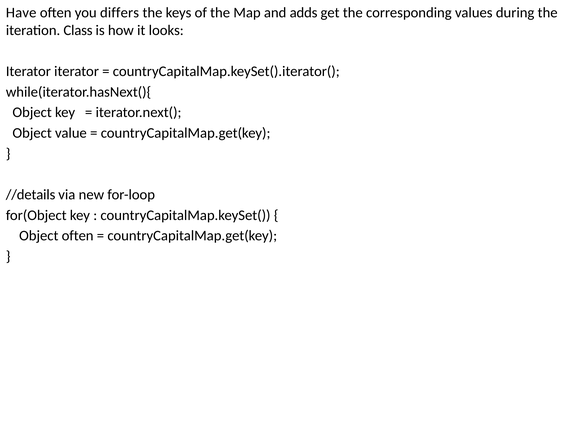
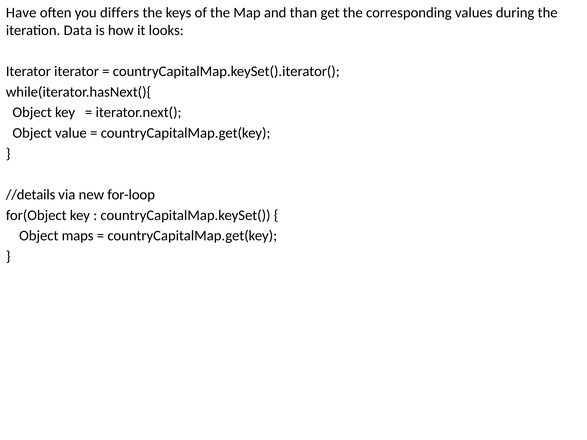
adds: adds -> than
Class: Class -> Data
Object often: often -> maps
